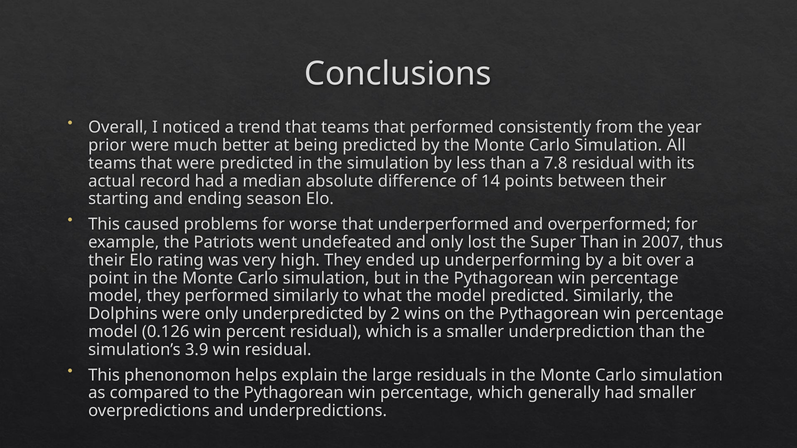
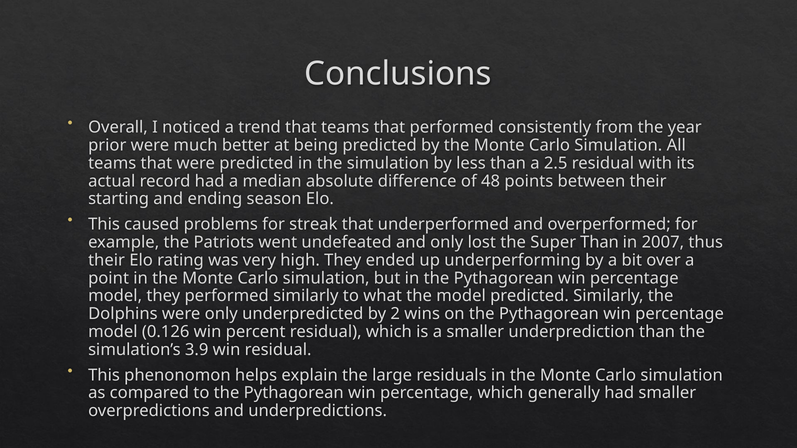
7.8: 7.8 -> 2.5
14: 14 -> 48
worse: worse -> streak
